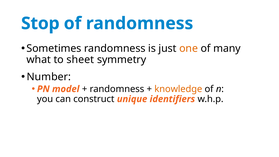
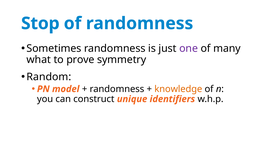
one colour: orange -> purple
sheet: sheet -> prove
Number: Number -> Random
